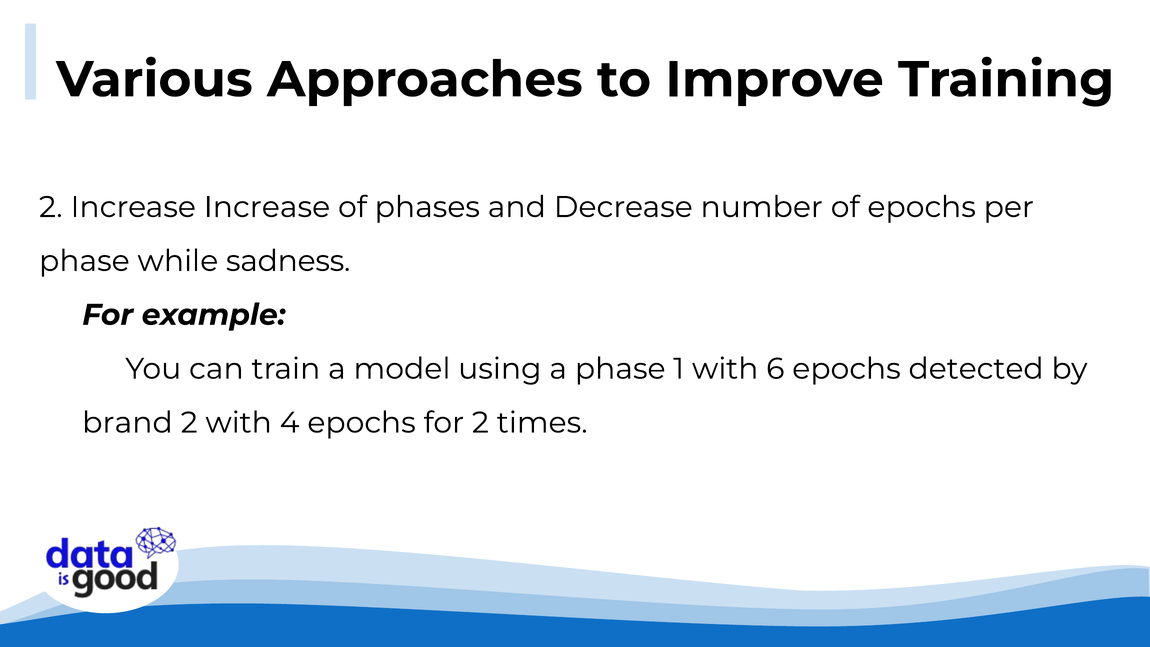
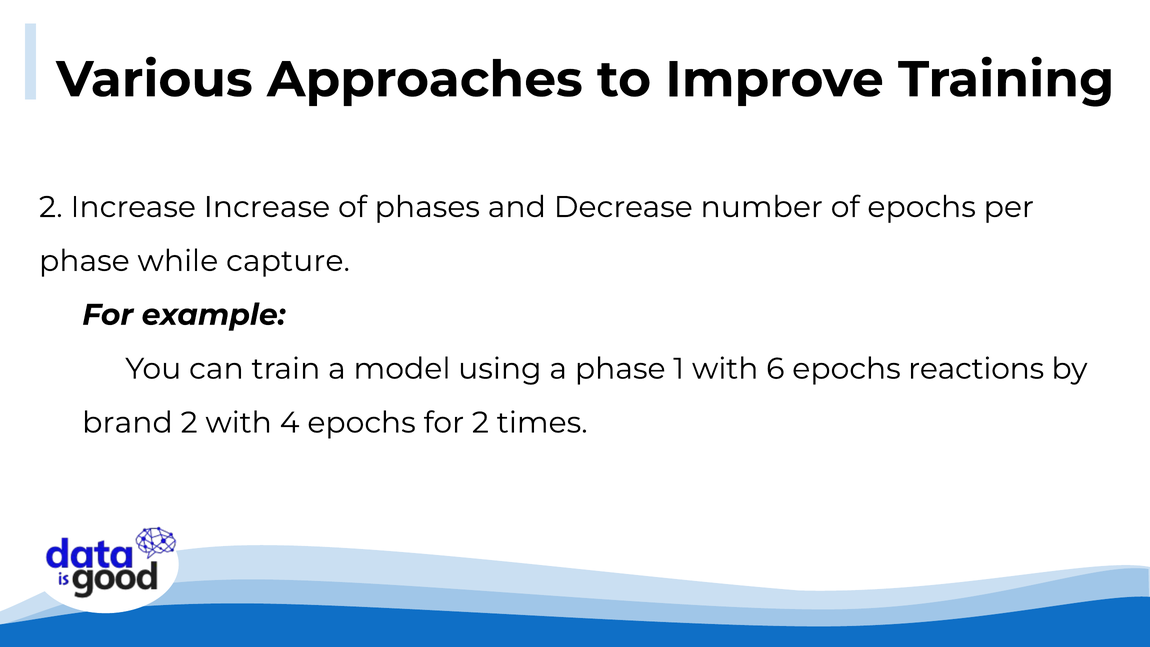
sadness: sadness -> capture
detected: detected -> reactions
